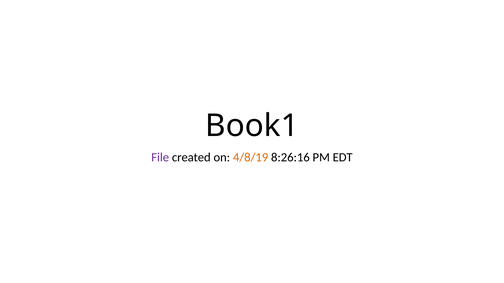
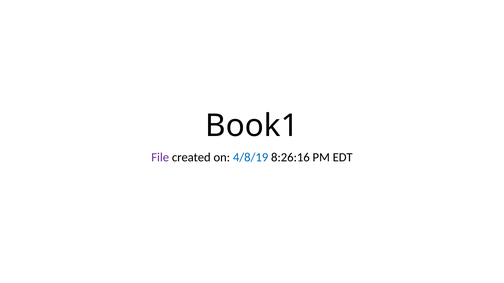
4/8/19 colour: orange -> blue
